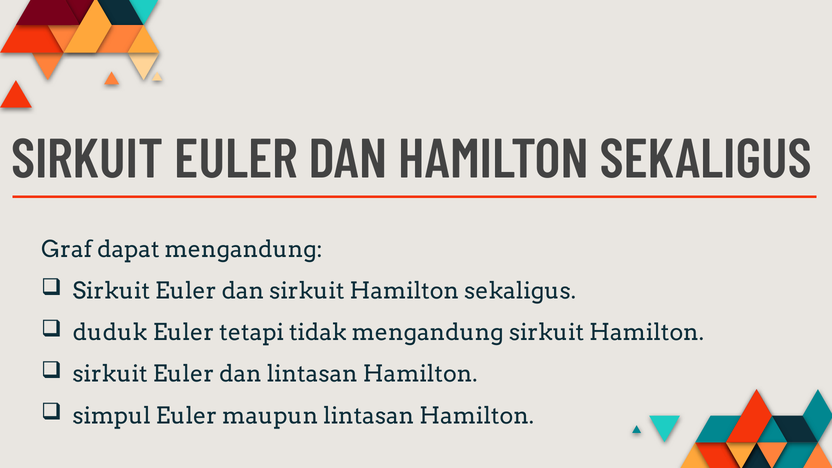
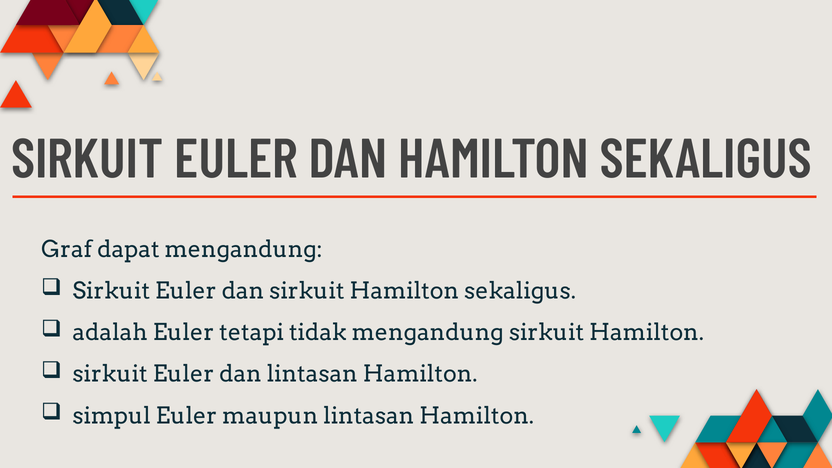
duduk: duduk -> adalah
